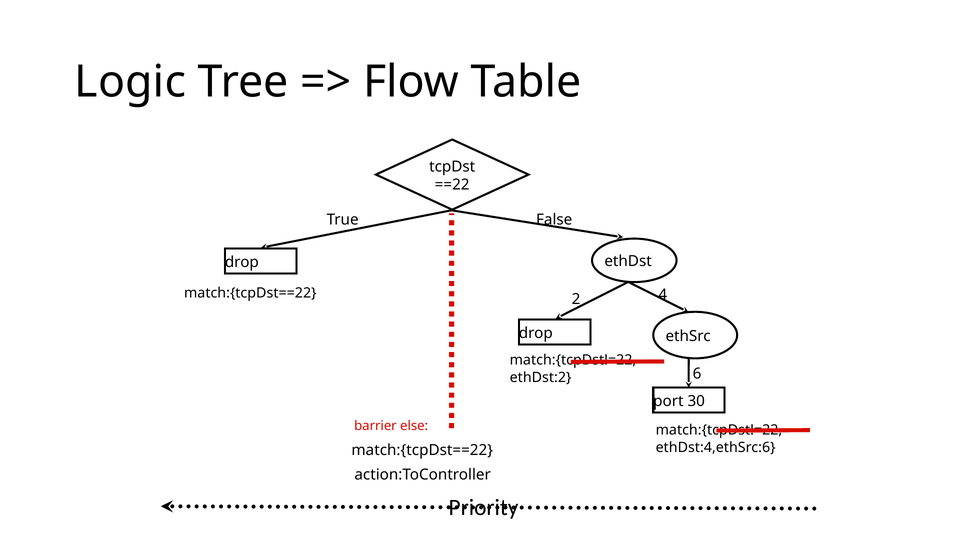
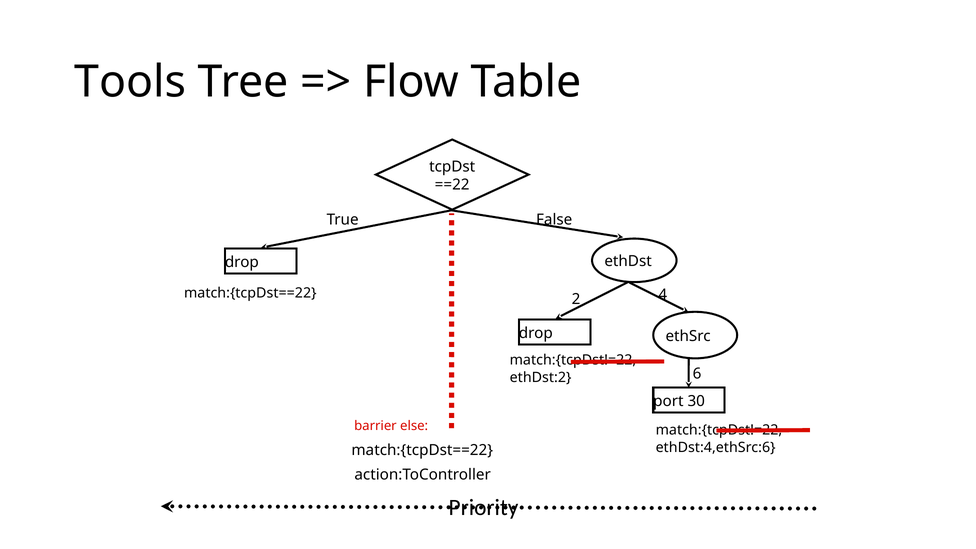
Logic: Logic -> Tools
